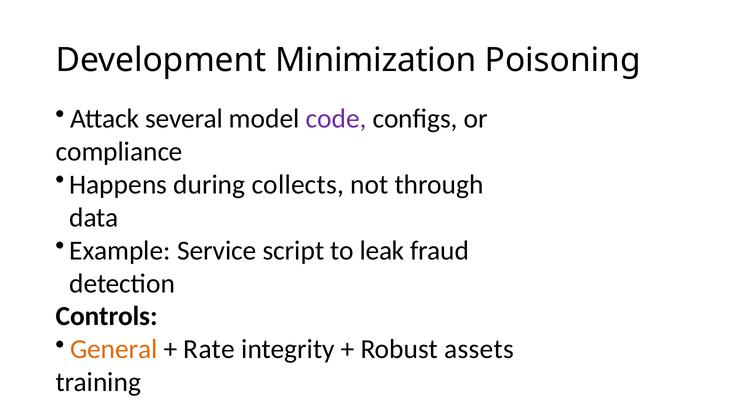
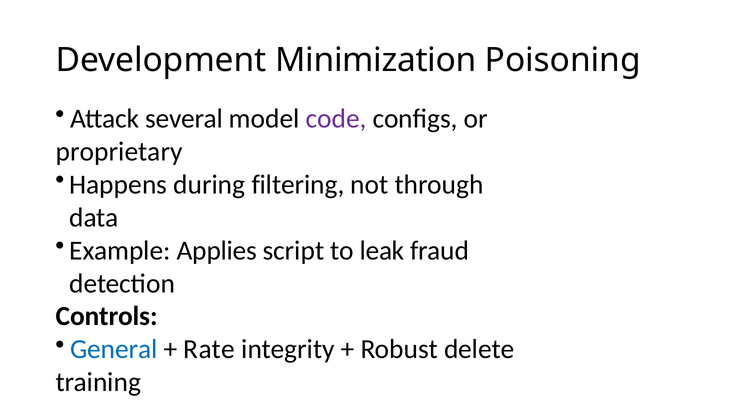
compliance: compliance -> proprietary
collects: collects -> filtering
Service: Service -> Applies
General colour: orange -> blue
assets: assets -> delete
